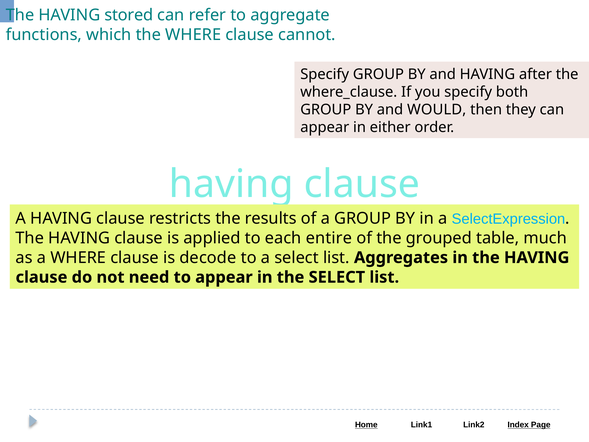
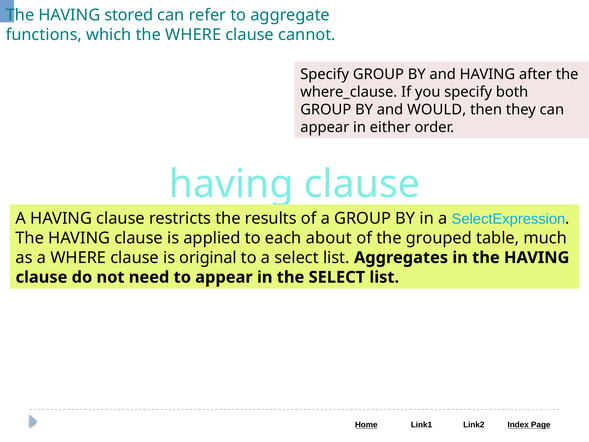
entire: entire -> about
decode: decode -> original
